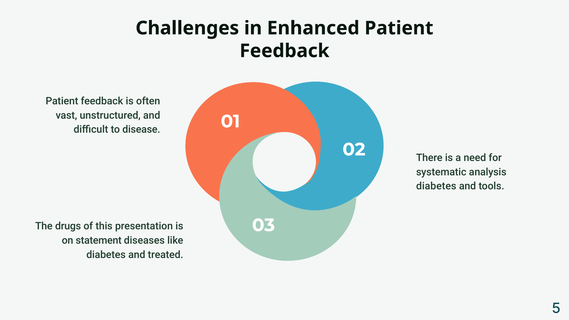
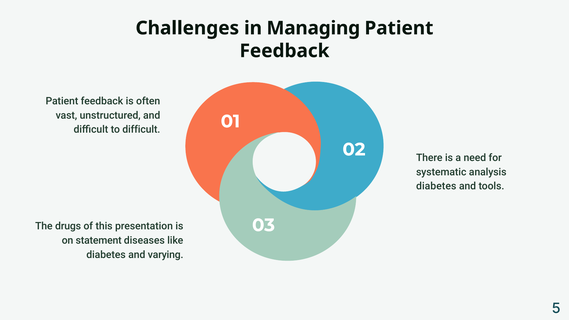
Enhanced: Enhanced -> Managing
to disease: disease -> difficult
treated: treated -> varying
